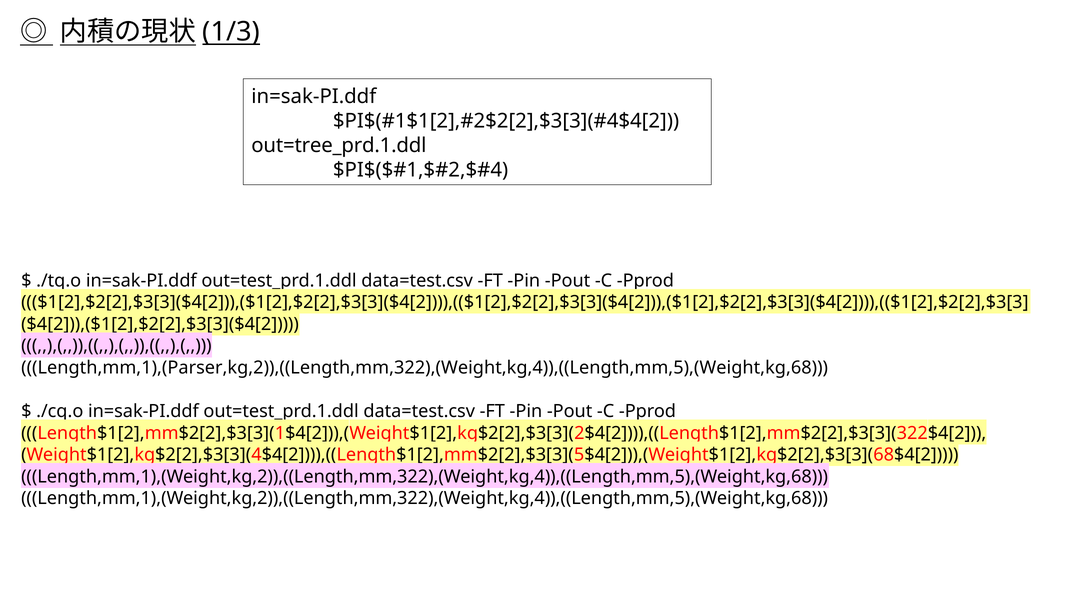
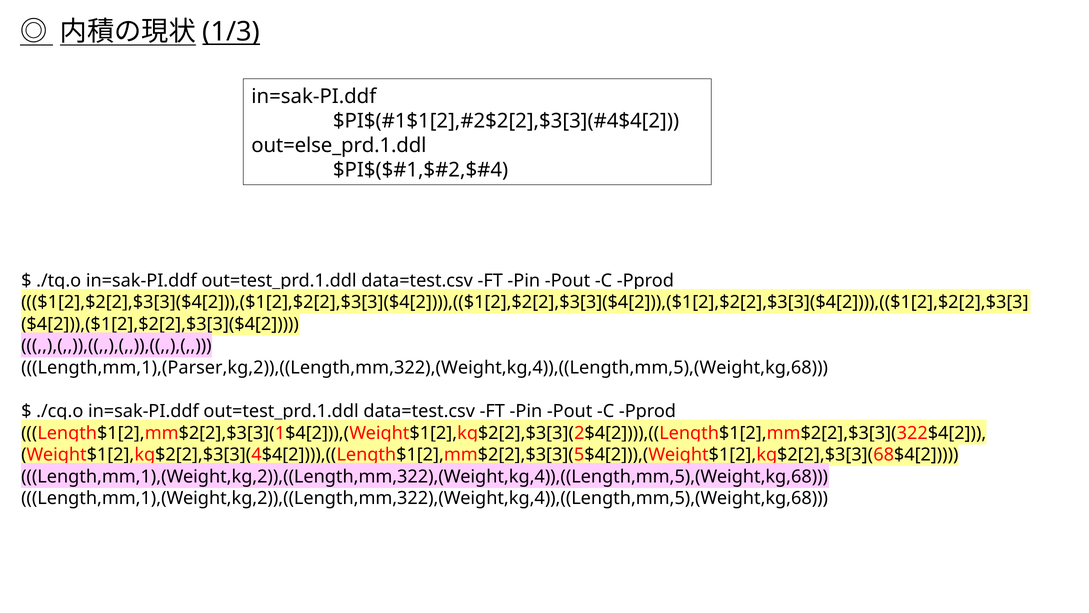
out=tree_prd.1.ddl: out=tree_prd.1.ddl -> out=else_prd.1.ddl
